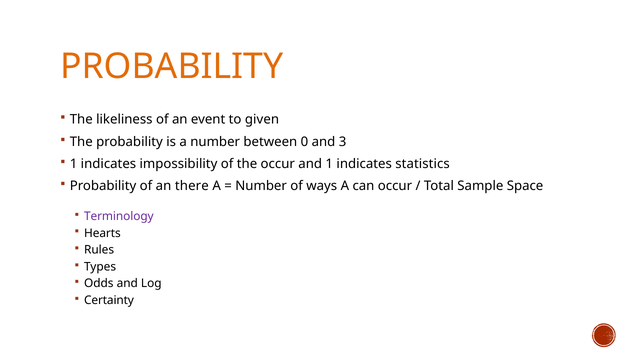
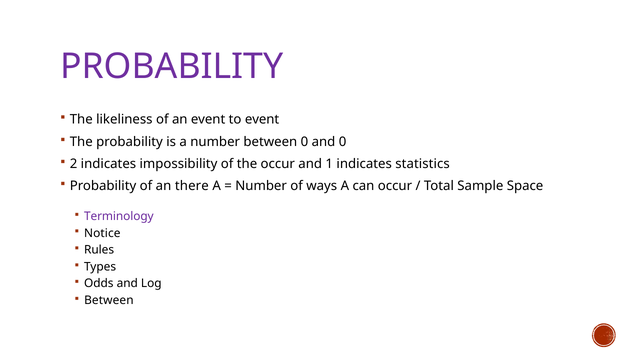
PROBABILITY at (172, 67) colour: orange -> purple
to given: given -> event
and 3: 3 -> 0
1 at (74, 164): 1 -> 2
Hearts: Hearts -> Notice
Certainty at (109, 300): Certainty -> Between
